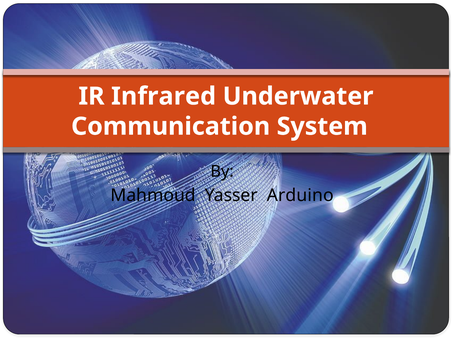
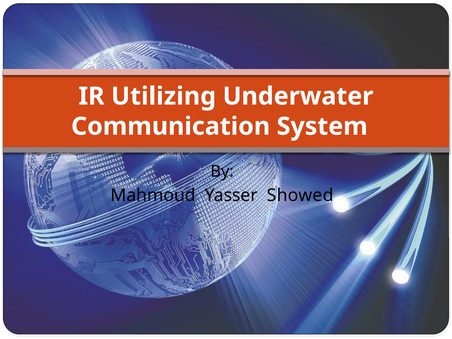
Infrared: Infrared -> Utilizing
Arduino: Arduino -> Showed
